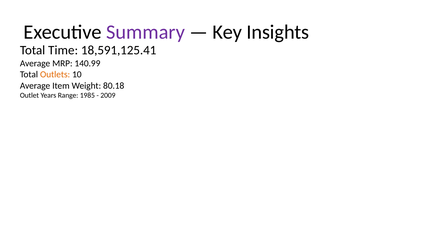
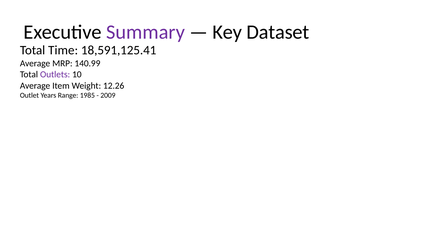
Insights: Insights -> Dataset
Outlets colour: orange -> purple
80.18: 80.18 -> 12.26
